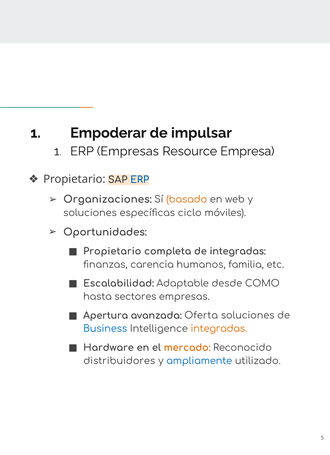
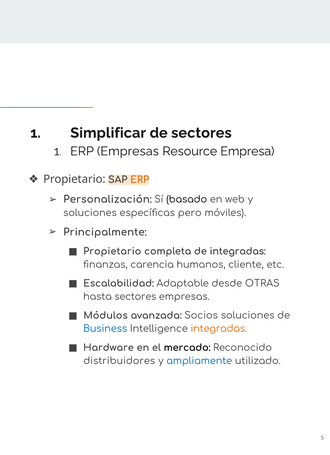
Empoderar: Empoderar -> Simplificar
de impulsar: impulsar -> sectores
ERP at (140, 180) colour: blue -> orange
Organizaciones: Organizaciones -> Personalización
basado colour: orange -> black
ciclo: ciclo -> pero
Oportunidades: Oportunidades -> Principalmente
familia: familia -> cliente
COMO: COMO -> OTRAS
Apertura: Apertura -> Módulos
Oferta: Oferta -> Socios
mercado colour: orange -> black
